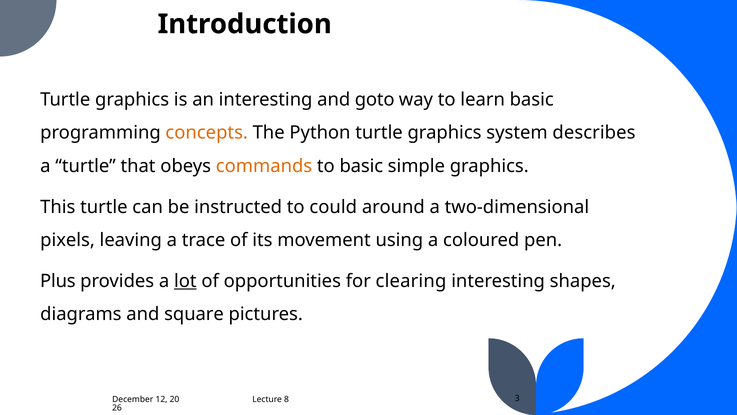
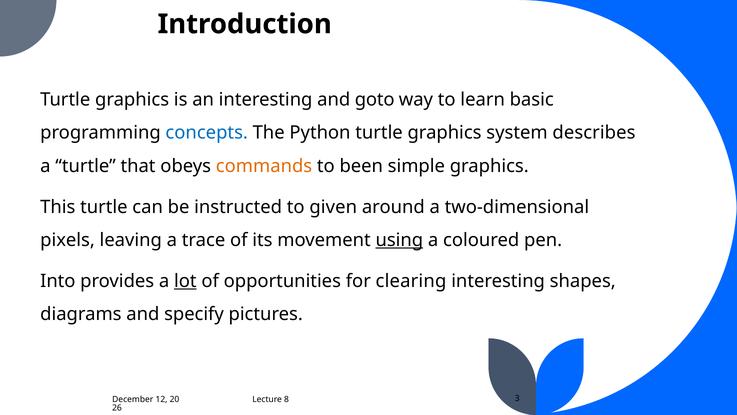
concepts colour: orange -> blue
to basic: basic -> been
could: could -> given
using underline: none -> present
Plus: Plus -> Into
square: square -> specify
